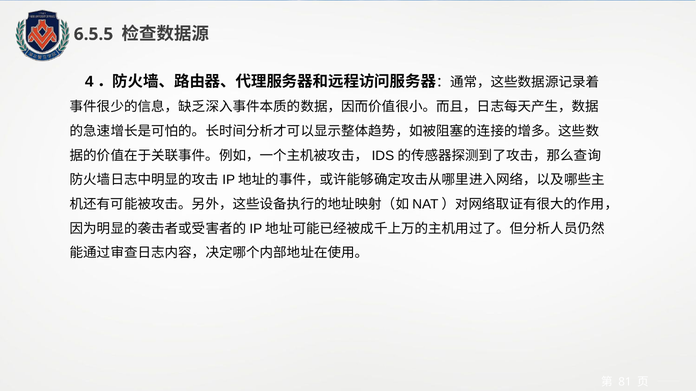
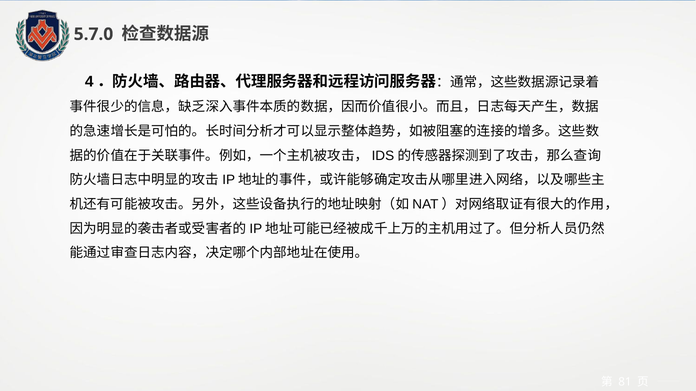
6.5.5: 6.5.5 -> 5.7.0
